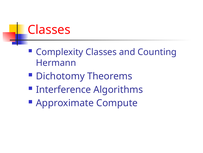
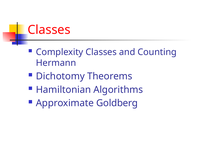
Interference: Interference -> Hamiltonian
Compute: Compute -> Goldberg
